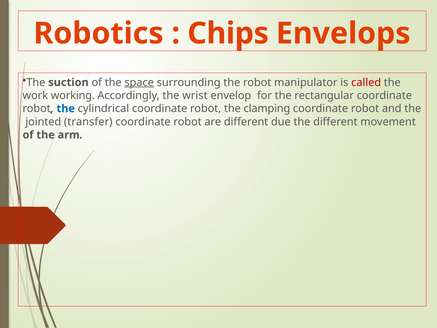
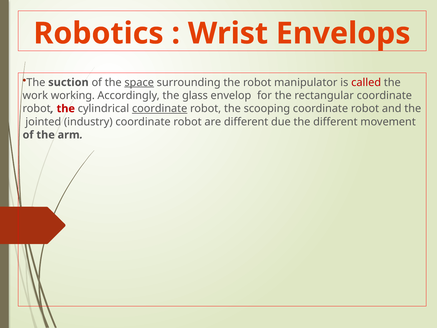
Chips: Chips -> Wrist
wrist: wrist -> glass
the at (66, 109) colour: blue -> red
coordinate at (160, 109) underline: none -> present
clamping: clamping -> scooping
transfer: transfer -> industry
